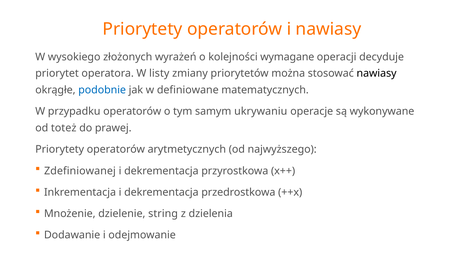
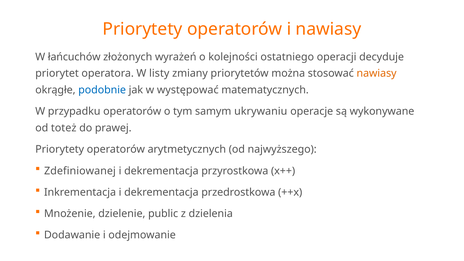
wysokiego: wysokiego -> łańcuchów
wymagane: wymagane -> ostatniego
nawiasy at (377, 73) colour: black -> orange
definiowane: definiowane -> występować
string: string -> public
